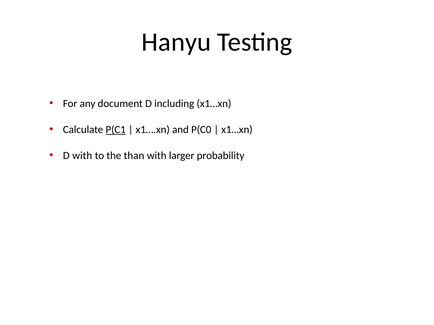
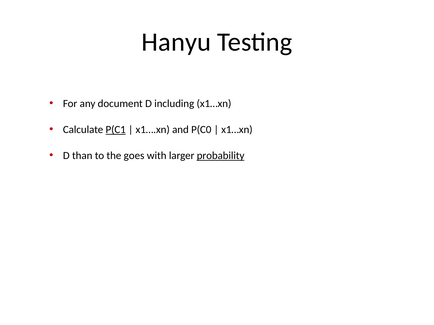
D with: with -> than
than: than -> goes
probability underline: none -> present
